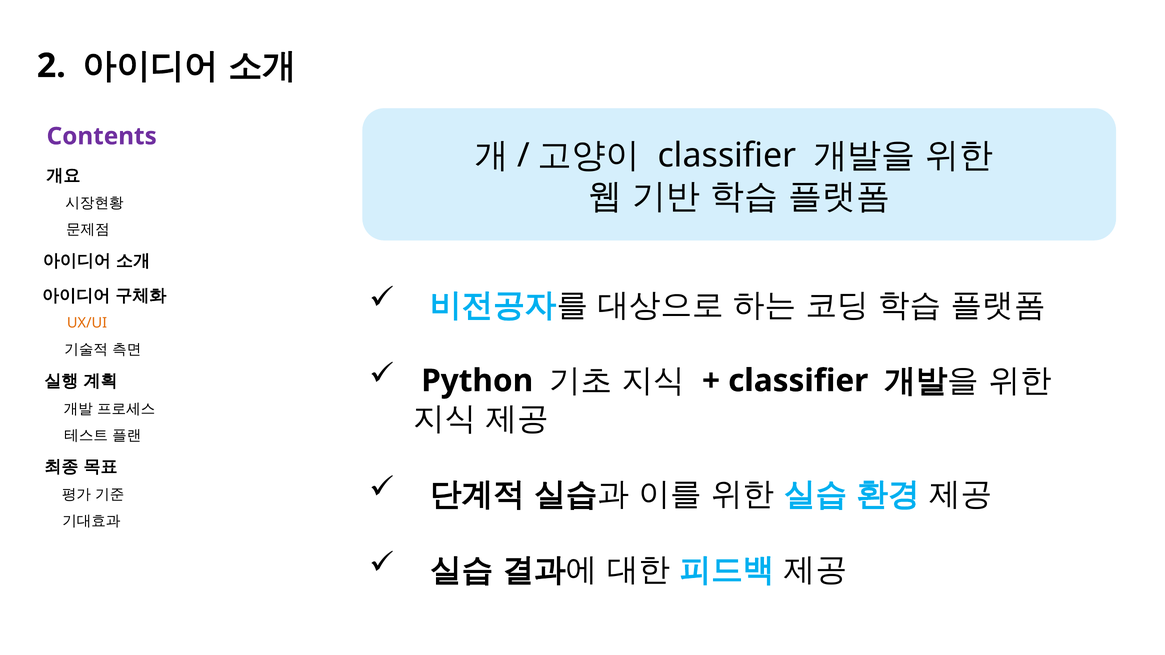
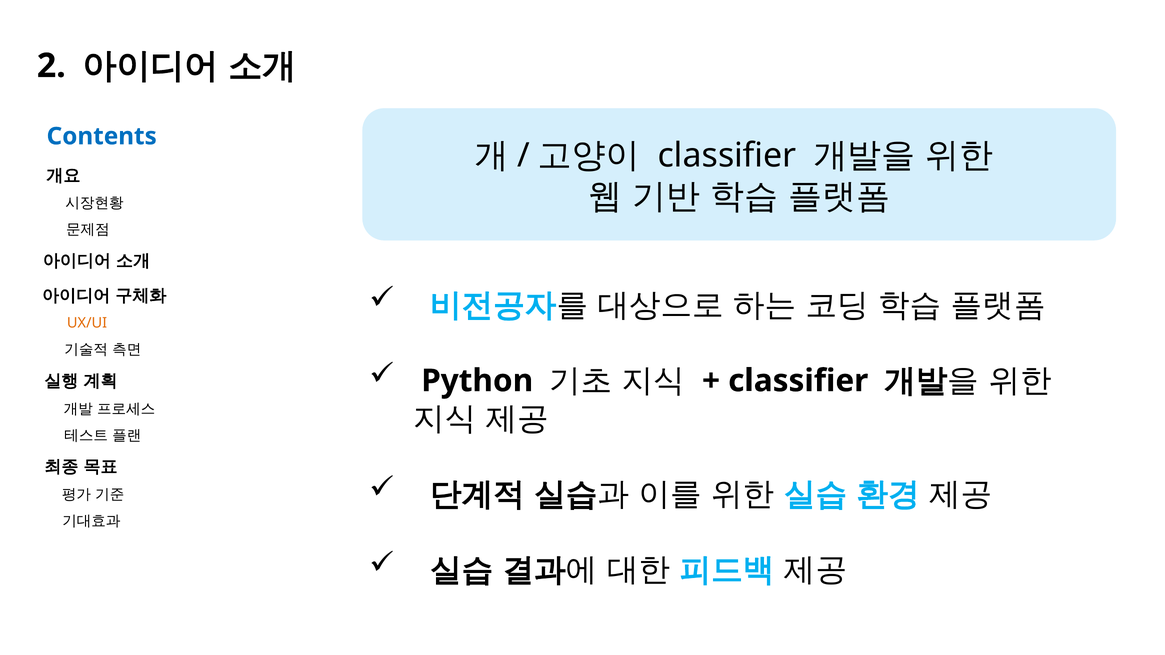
Contents colour: purple -> blue
